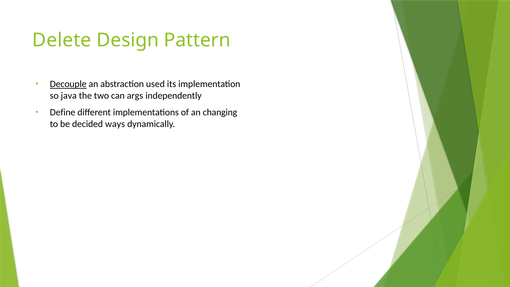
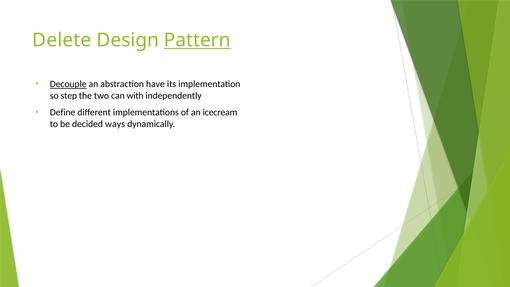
Pattern underline: none -> present
used: used -> have
java: java -> step
args: args -> with
changing: changing -> icecream
